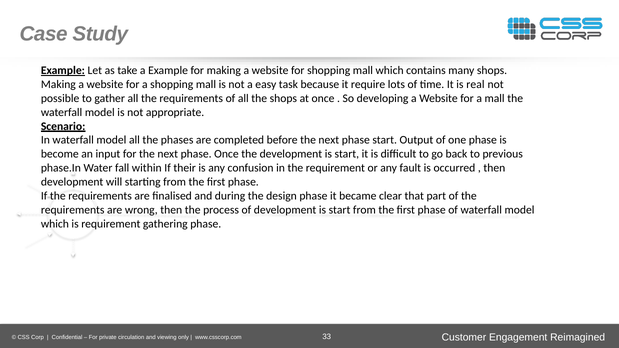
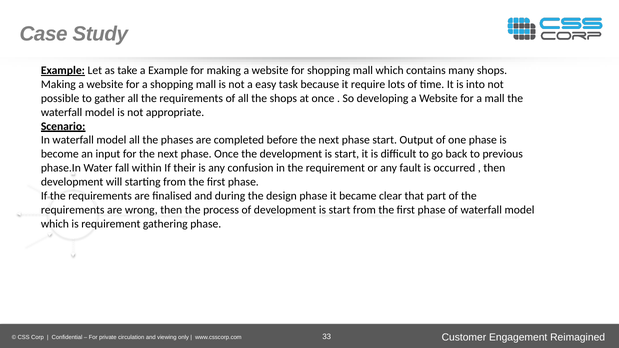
real: real -> into
